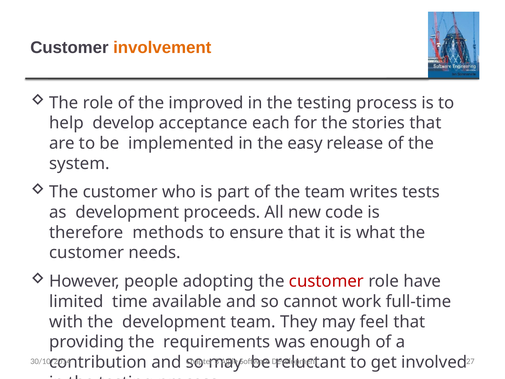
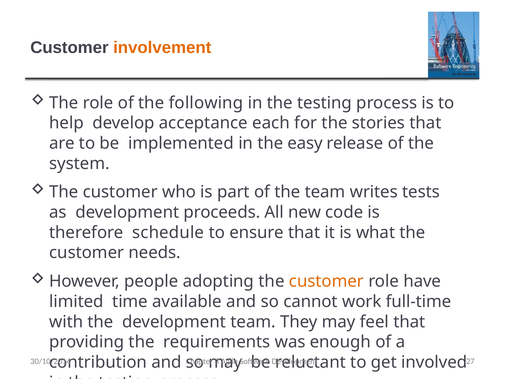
improved: improved -> following
methods: methods -> schedule
customer at (326, 281) colour: red -> orange
